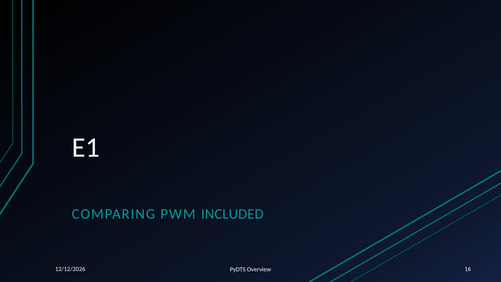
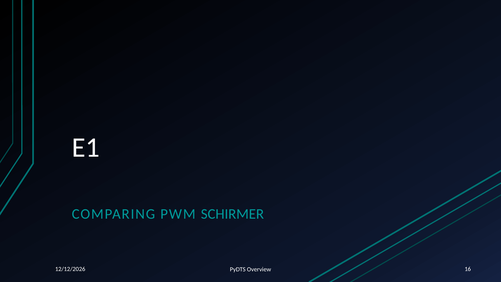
INCLUDED: INCLUDED -> SCHIRMER
